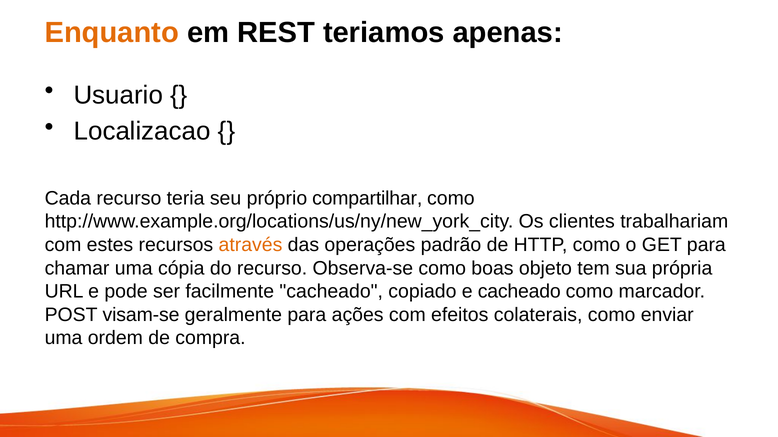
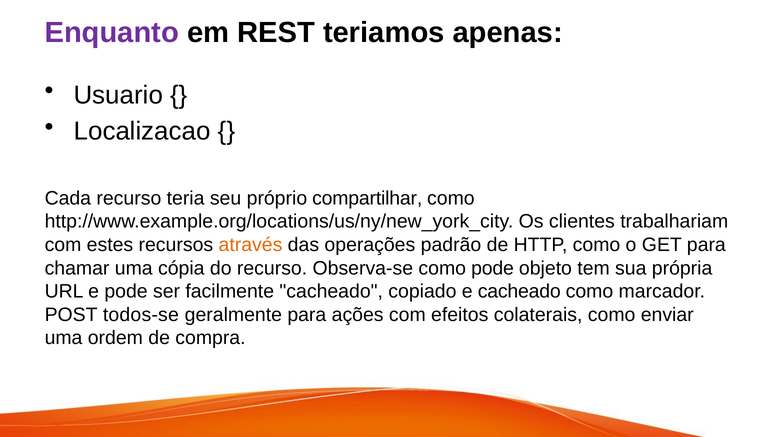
Enquanto colour: orange -> purple
como boas: boas -> pode
visam-se: visam-se -> todos-se
